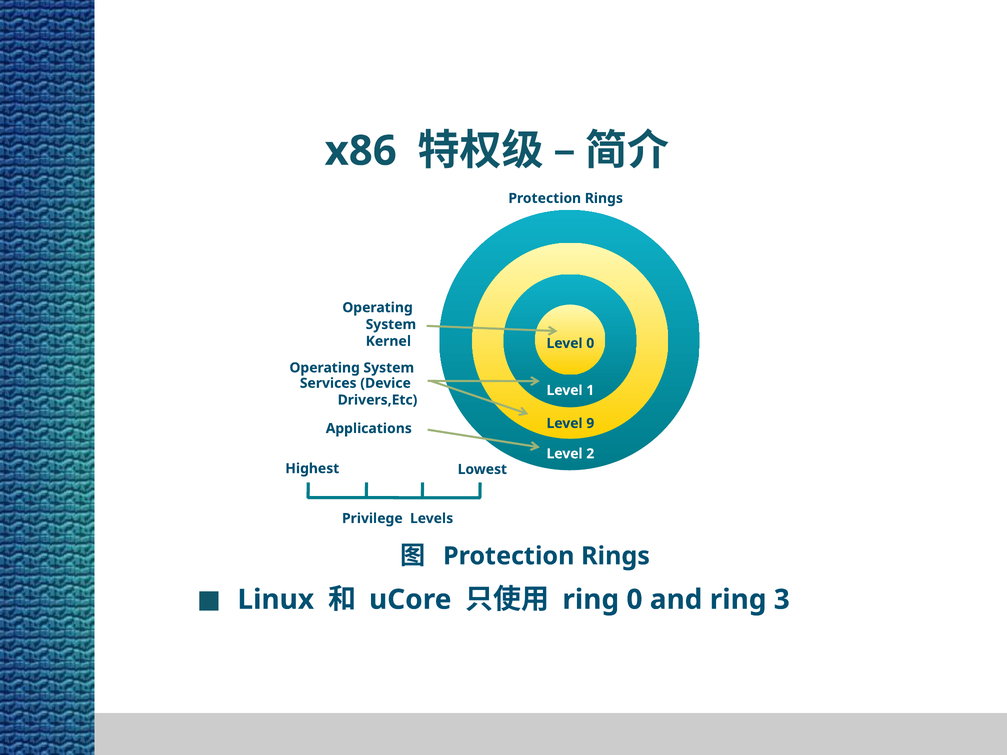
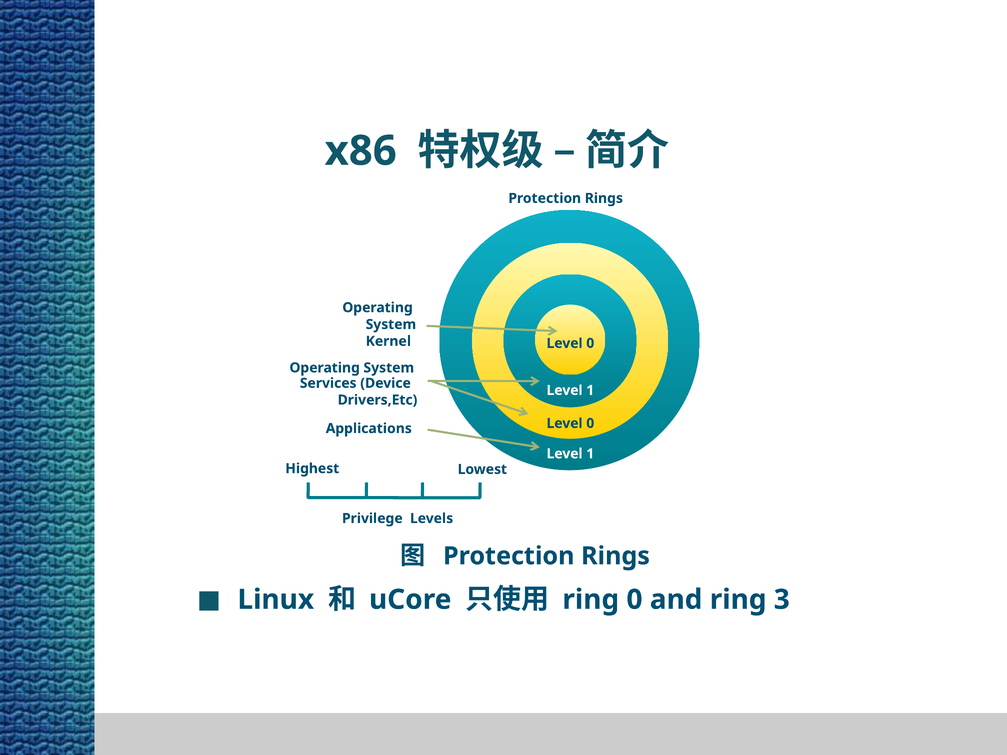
9 at (590, 423): 9 -> 0
2 at (590, 454): 2 -> 1
